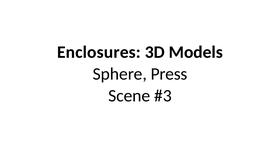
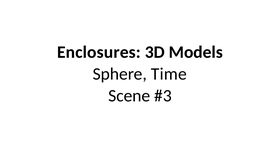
Press: Press -> Time
